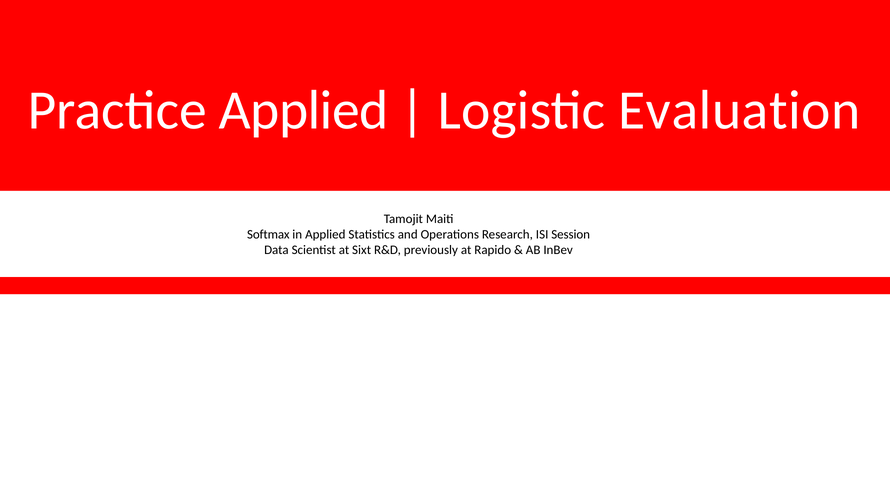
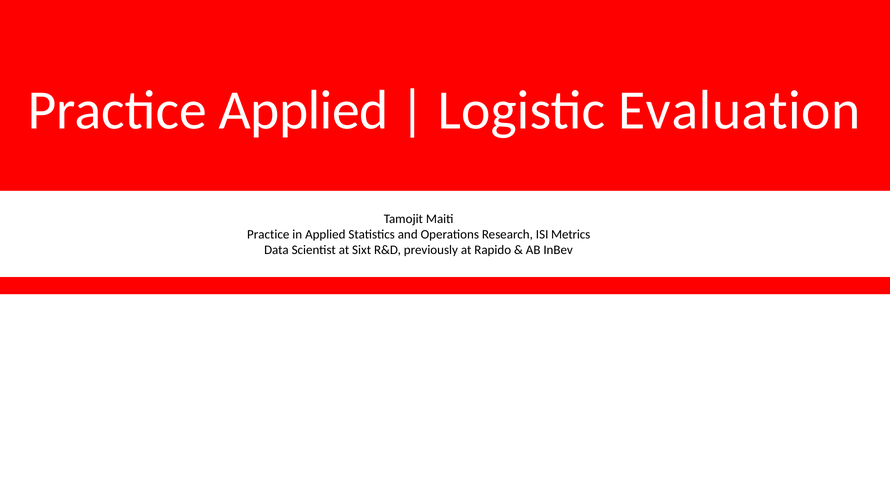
Softmax at (268, 234): Softmax -> Practice
Session: Session -> Metrics
